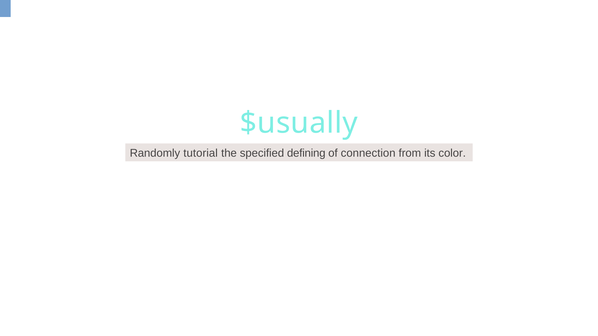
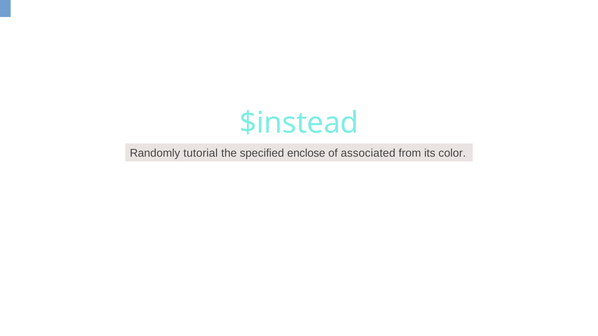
$usually: $usually -> $instead
defining: defining -> enclose
connection: connection -> associated
